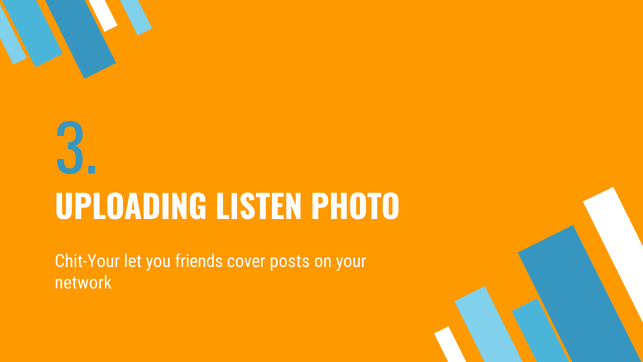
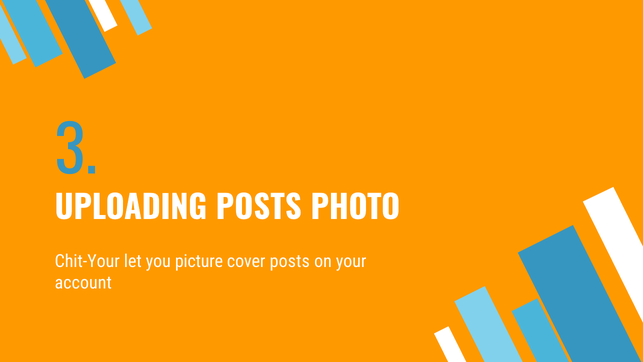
UPLOADING LISTEN: LISTEN -> POSTS
friends: friends -> picture
network: network -> account
